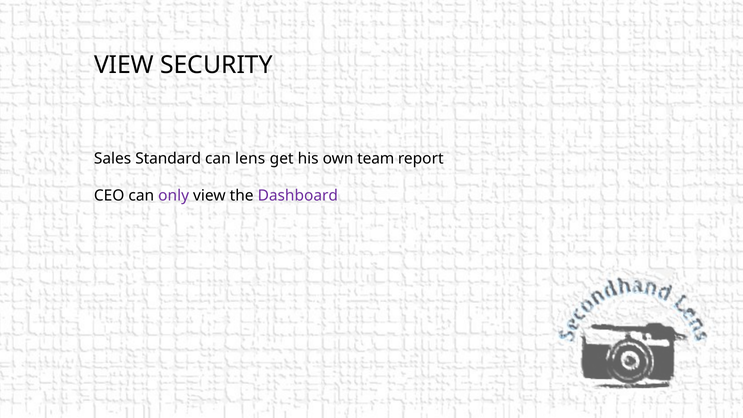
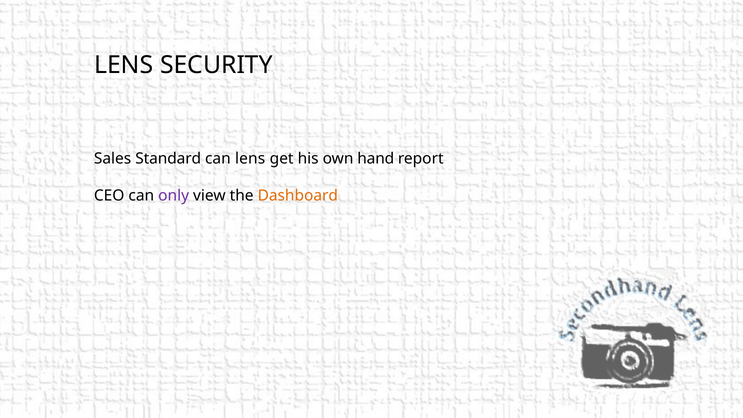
VIEW at (124, 65): VIEW -> LENS
team: team -> hand
Dashboard colour: purple -> orange
